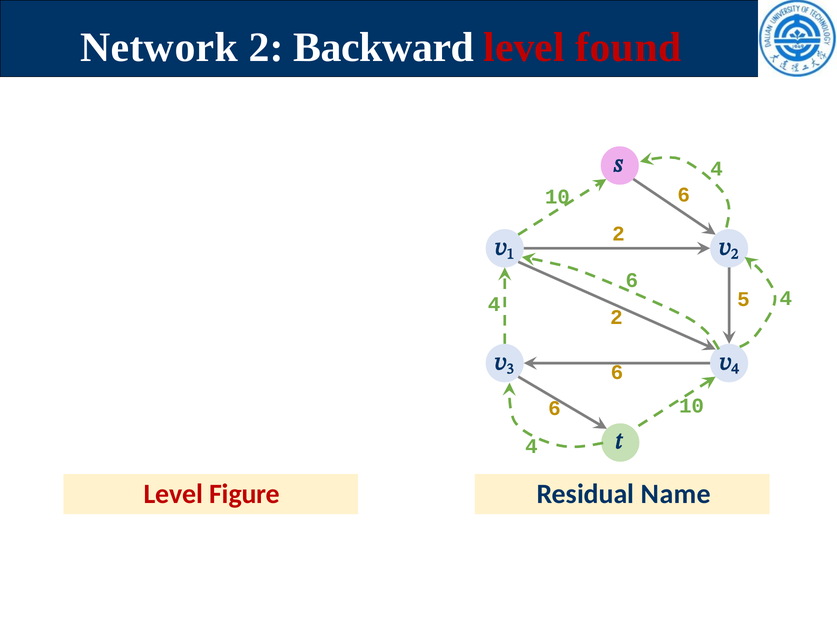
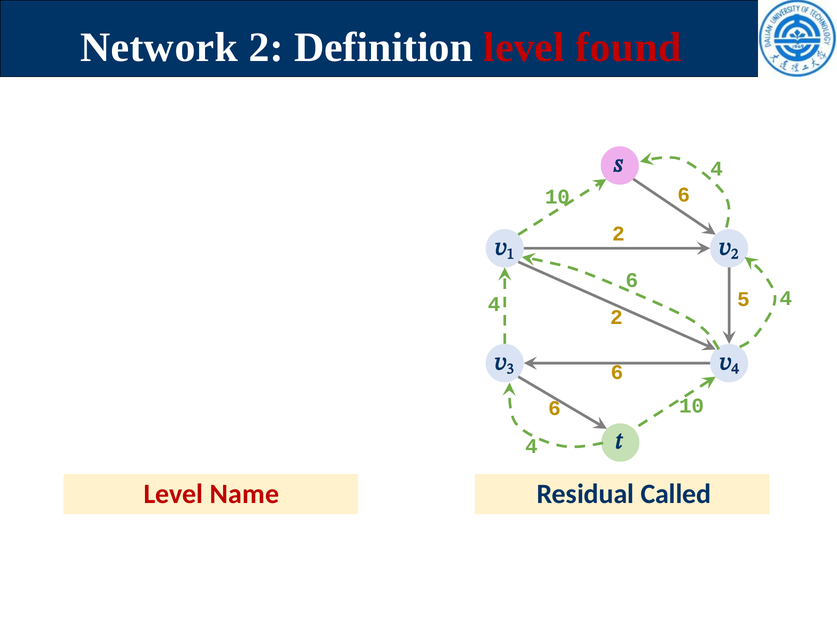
Backward: Backward -> Definition
Figure: Figure -> Name
Name: Name -> Called
